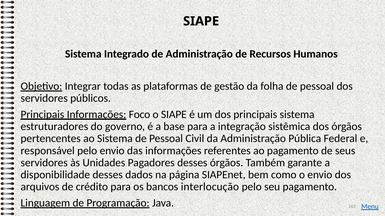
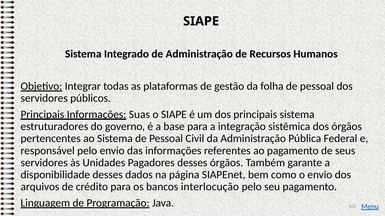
Foco: Foco -> Suas
